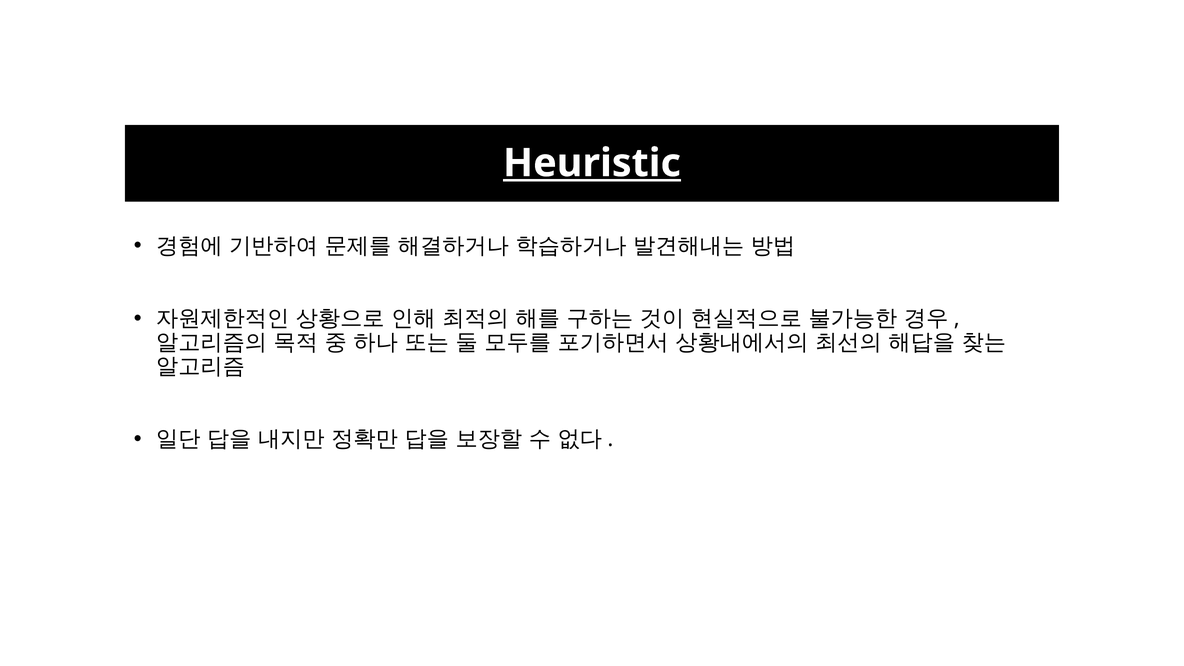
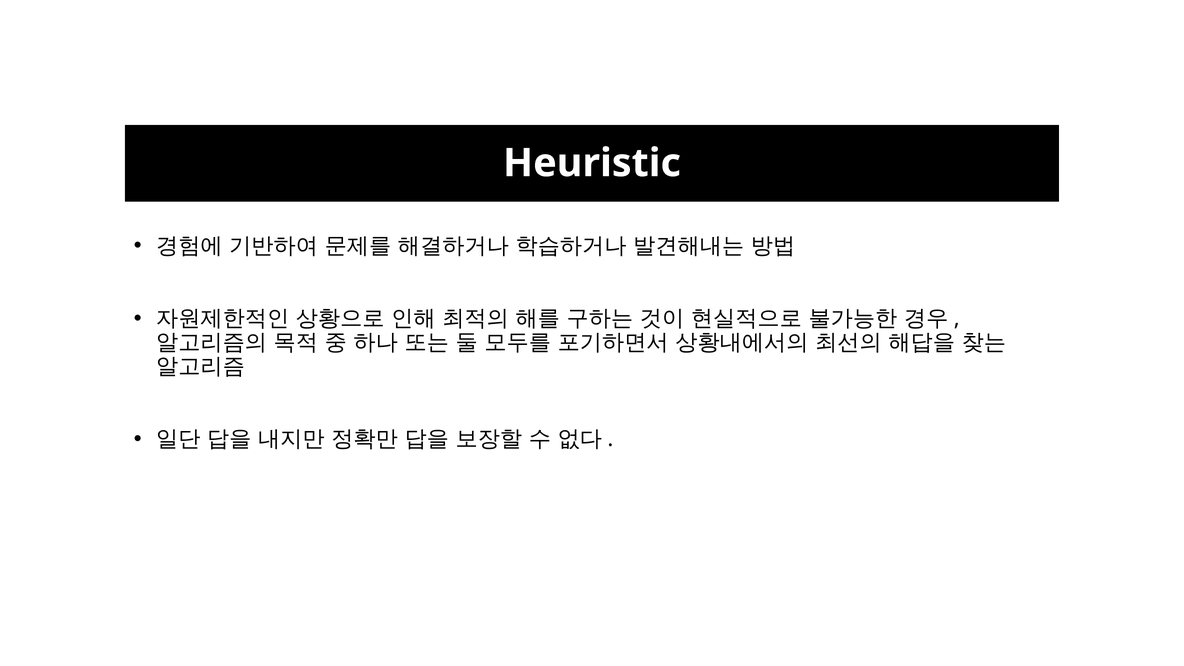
Heuristic underline: present -> none
